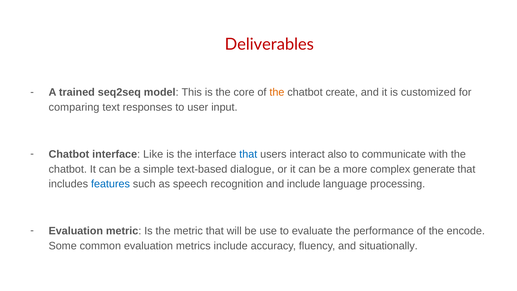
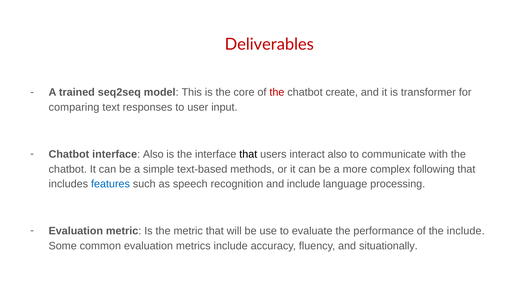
the at (277, 92) colour: orange -> red
customized: customized -> transformer
interface Like: Like -> Also
that at (248, 154) colour: blue -> black
dialogue: dialogue -> methods
generate: generate -> following
the encode: encode -> include
